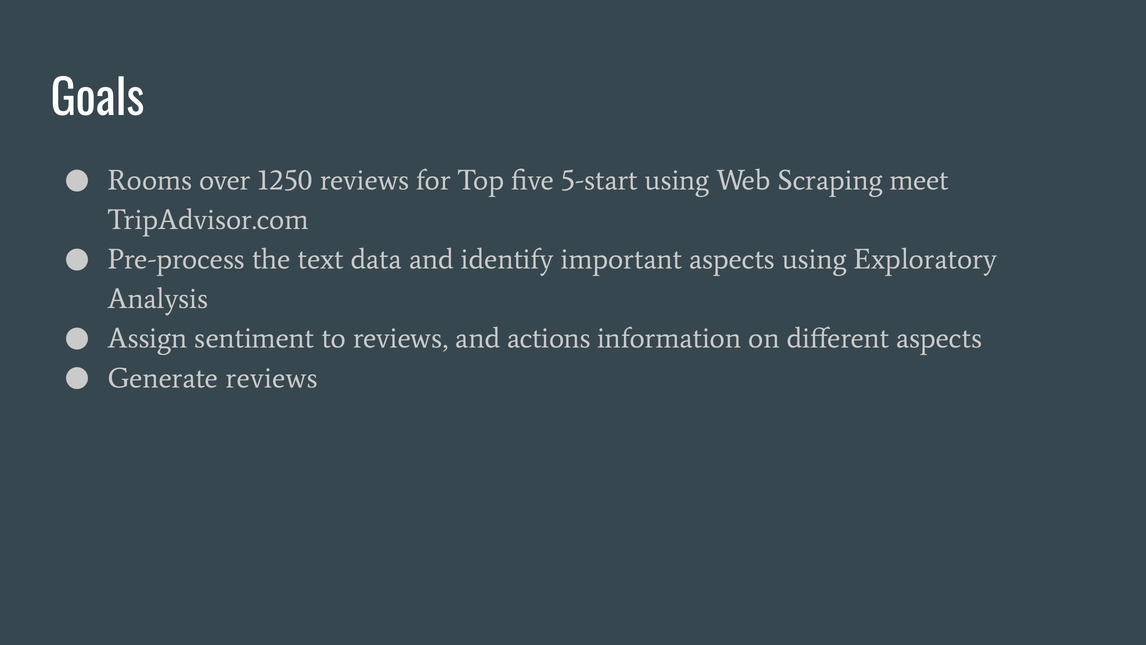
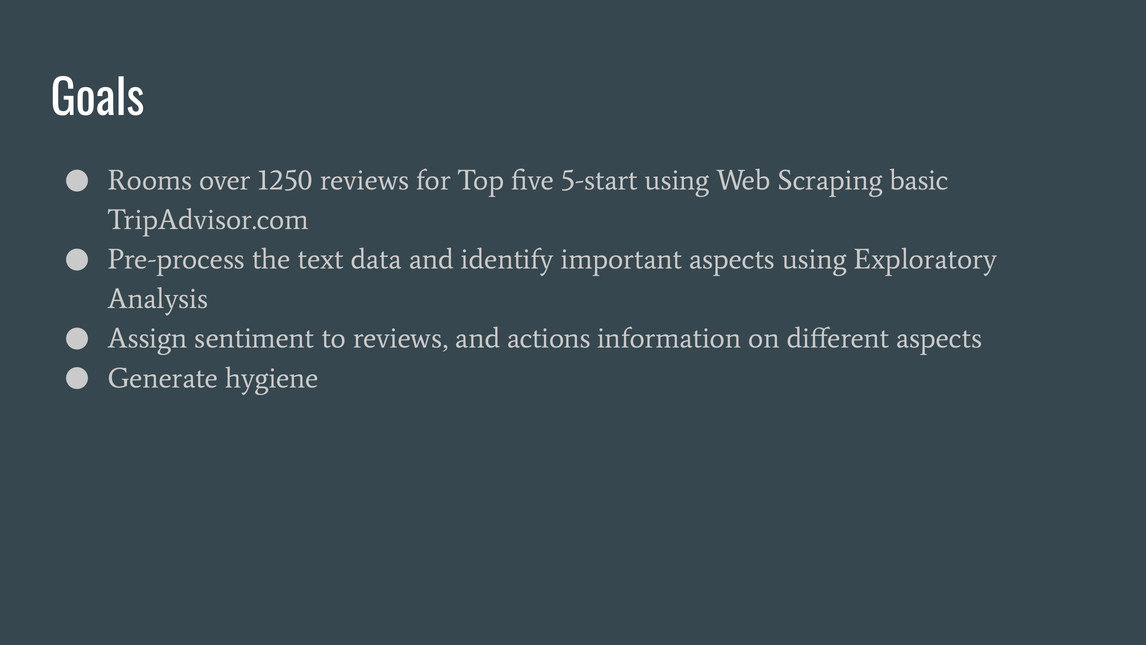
meet: meet -> basic
Generate reviews: reviews -> hygiene
